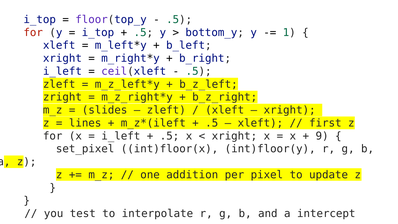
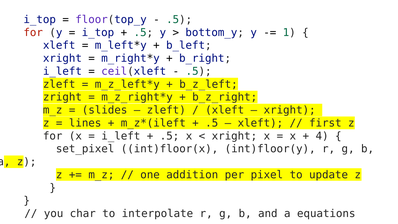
9: 9 -> 4
test: test -> char
intercept: intercept -> equations
